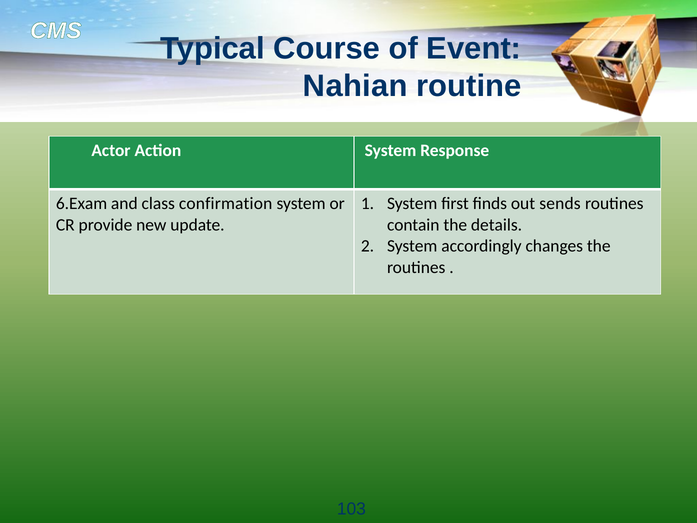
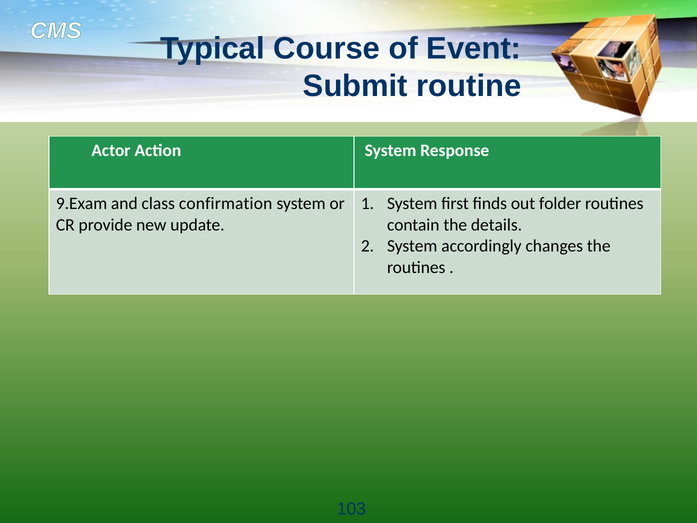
Nahian: Nahian -> Submit
6.Exam: 6.Exam -> 9.Exam
sends: sends -> folder
